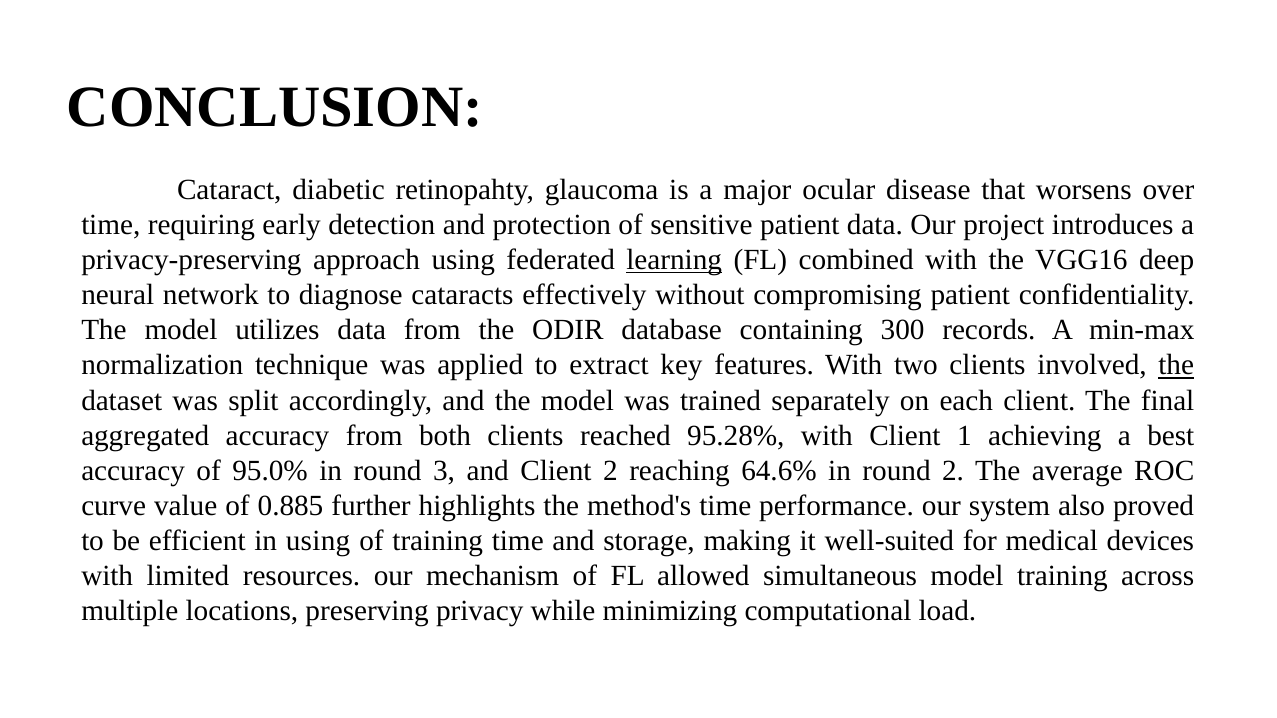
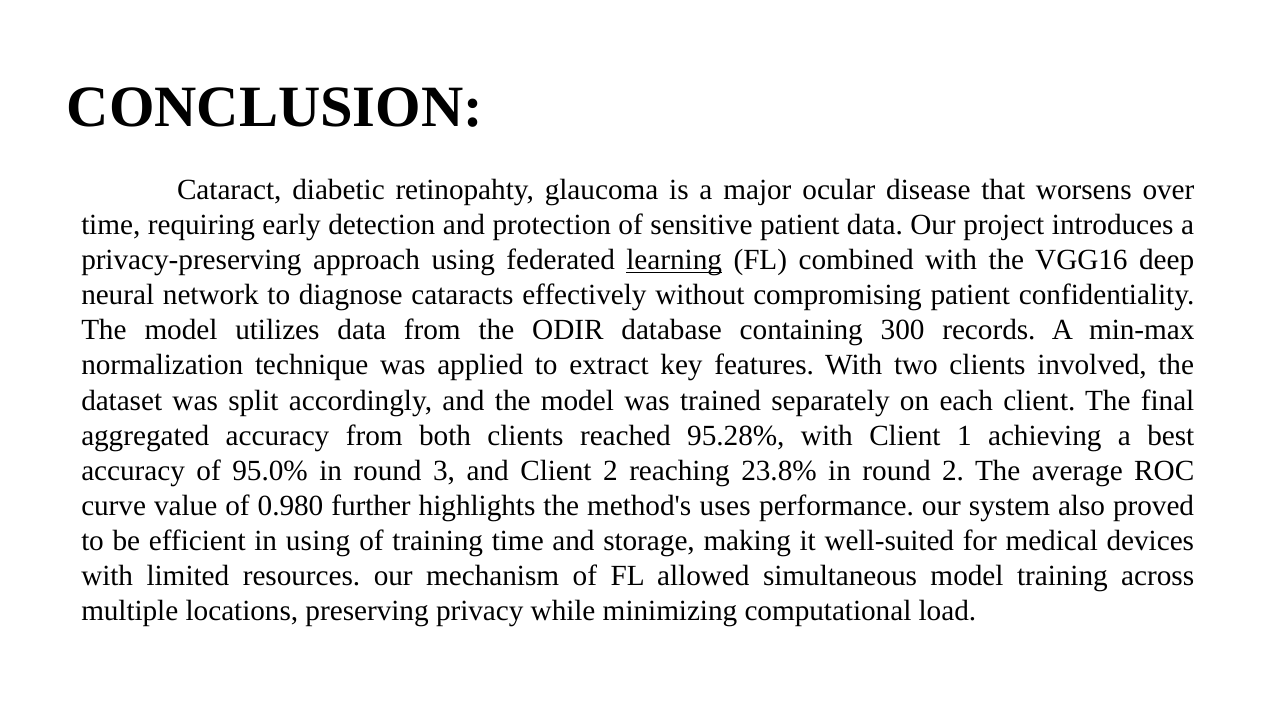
the at (1176, 365) underline: present -> none
64.6%: 64.6% -> 23.8%
0.885: 0.885 -> 0.980
method's time: time -> uses
